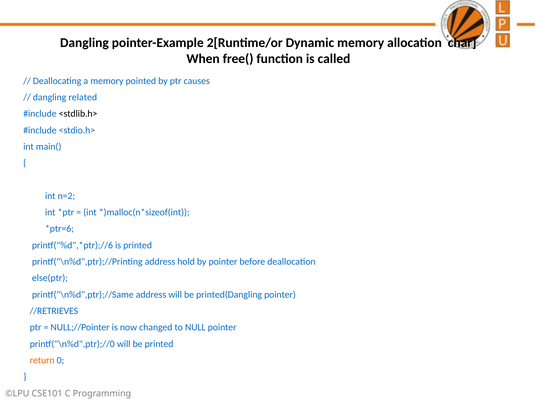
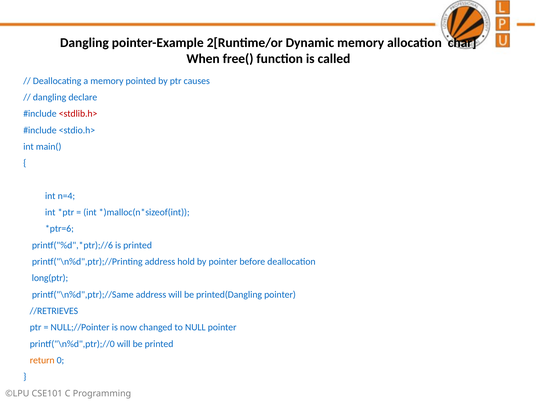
related: related -> declare
<stdlib.h> colour: black -> red
n=2: n=2 -> n=4
else(ptr: else(ptr -> long(ptr
